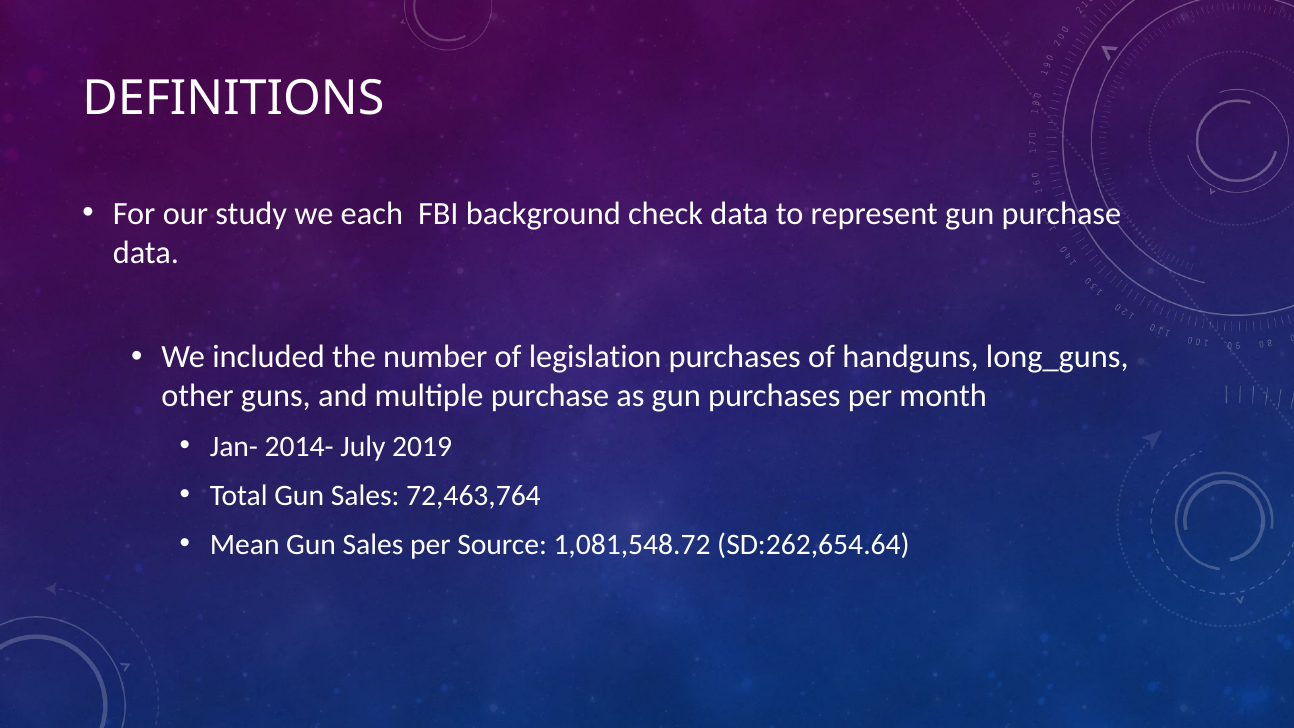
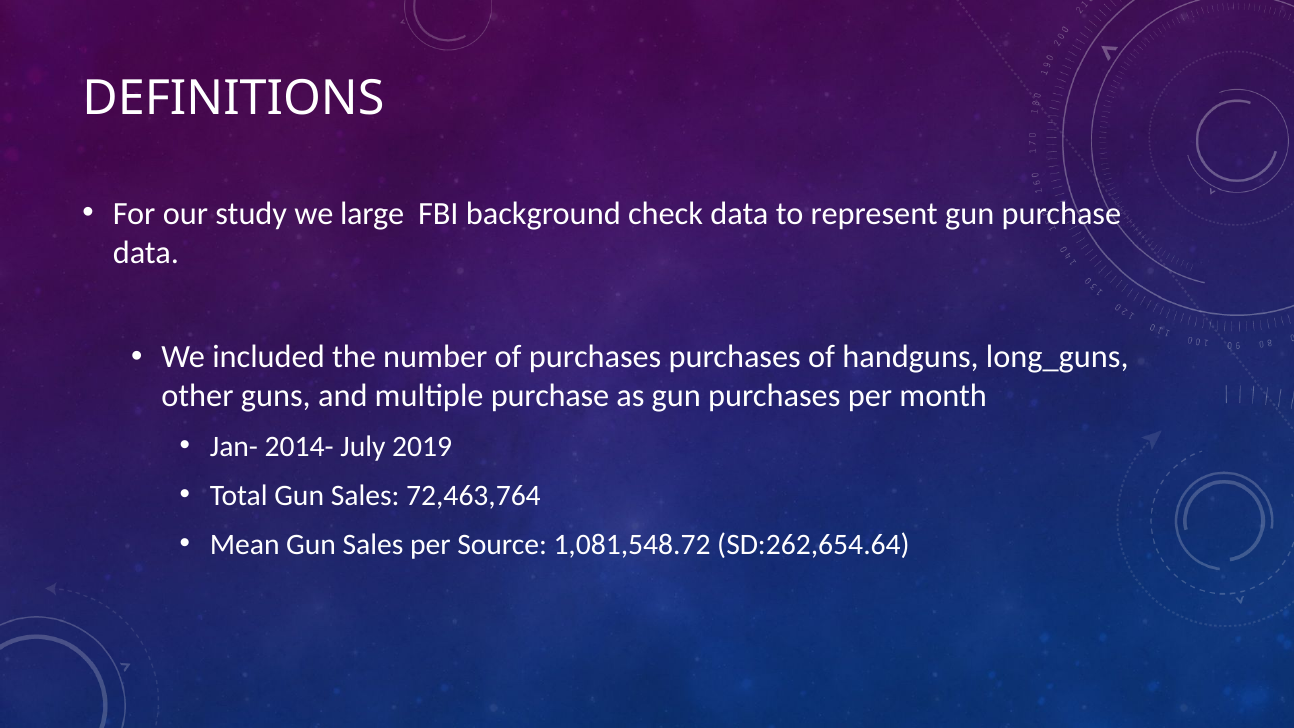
each: each -> large
of legislation: legislation -> purchases
